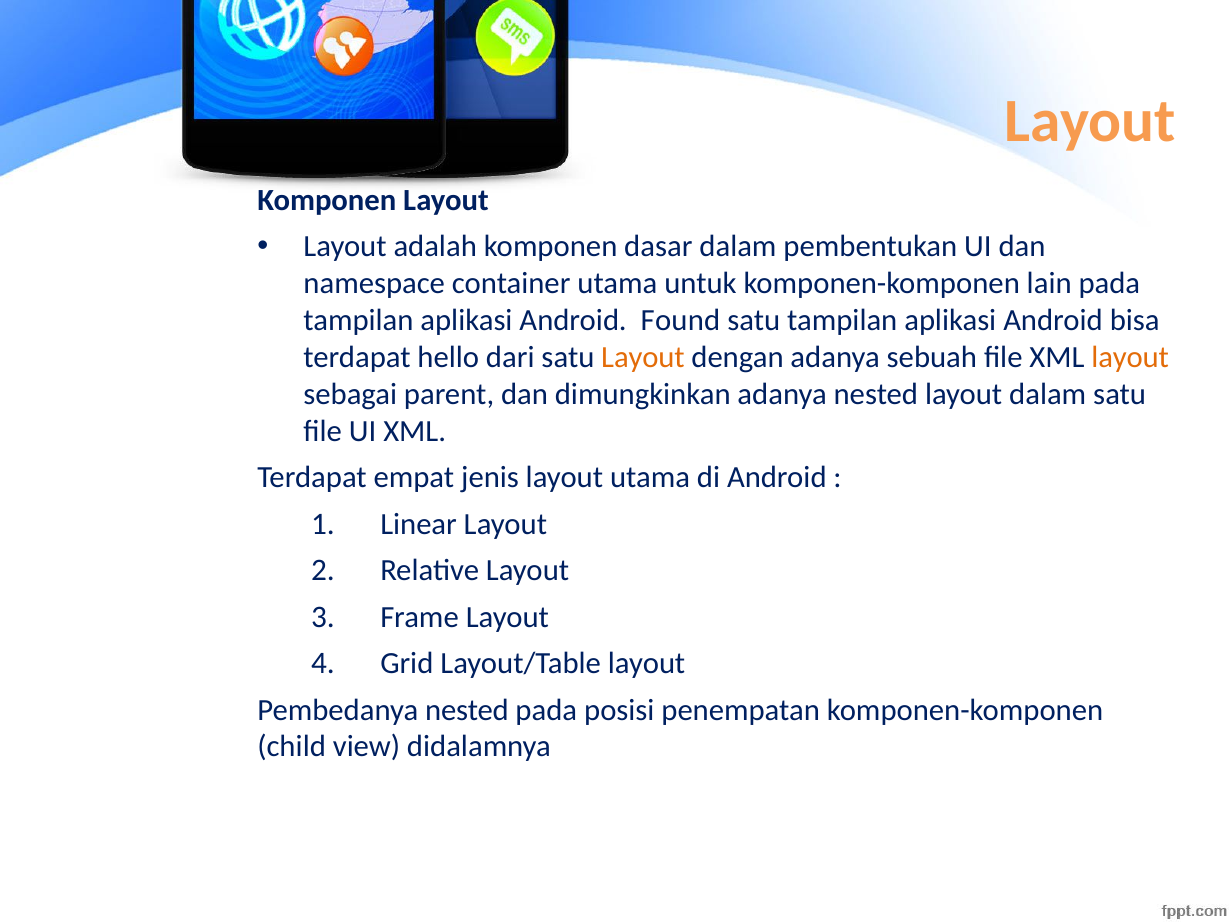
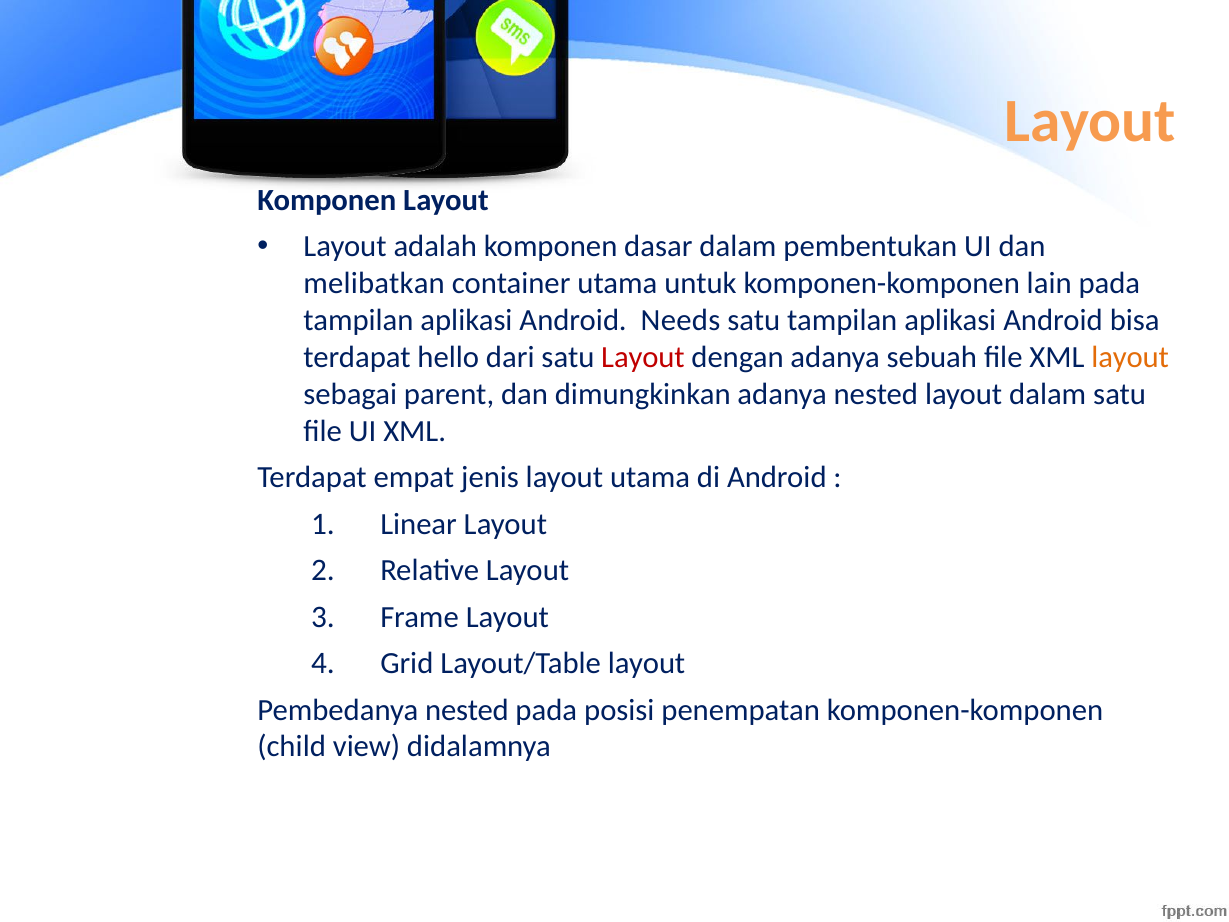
namespace: namespace -> melibatkan
Found: Found -> Needs
Layout at (643, 357) colour: orange -> red
